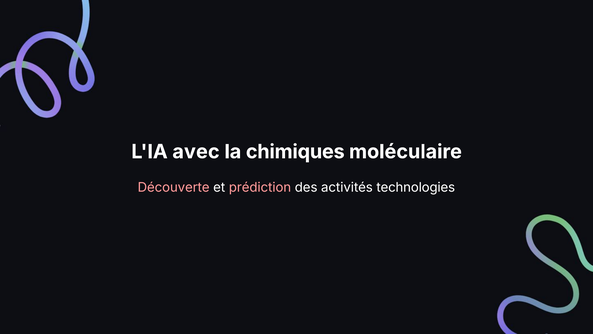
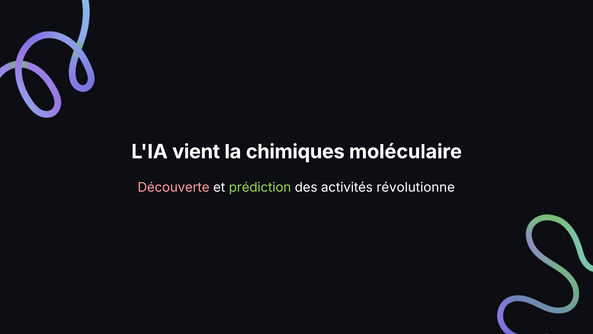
avec: avec -> vient
prédiction colour: pink -> light green
technologies: technologies -> révolutionne
